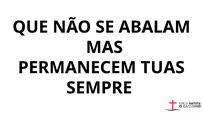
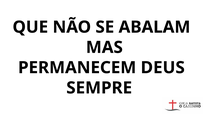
TUAS: TUAS -> DEUS
